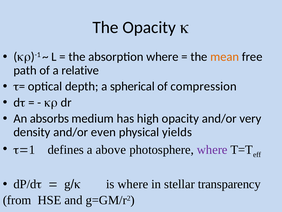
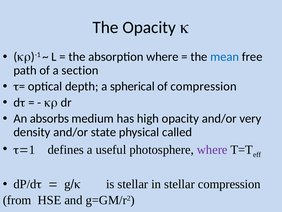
mean colour: orange -> blue
relative: relative -> section
even: even -> state
yields: yields -> called
above: above -> useful
is where: where -> stellar
stellar transparency: transparency -> compression
